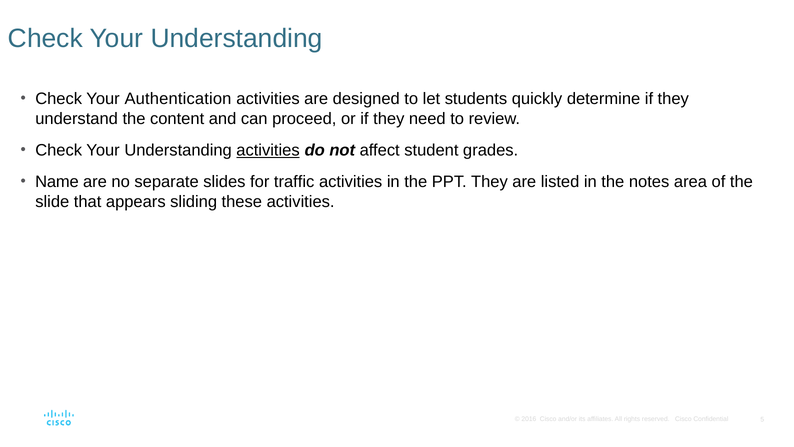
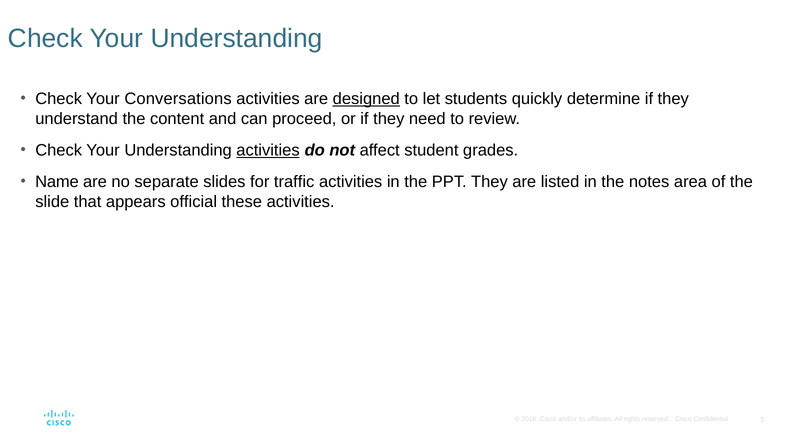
Authentication: Authentication -> Conversations
designed underline: none -> present
sliding: sliding -> official
